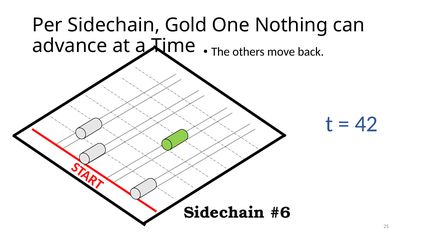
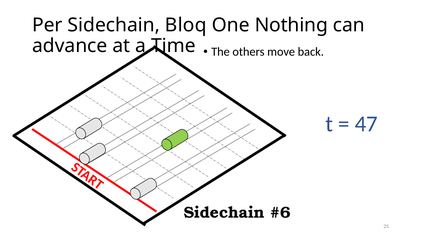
Gold: Gold -> Bloq
42: 42 -> 47
